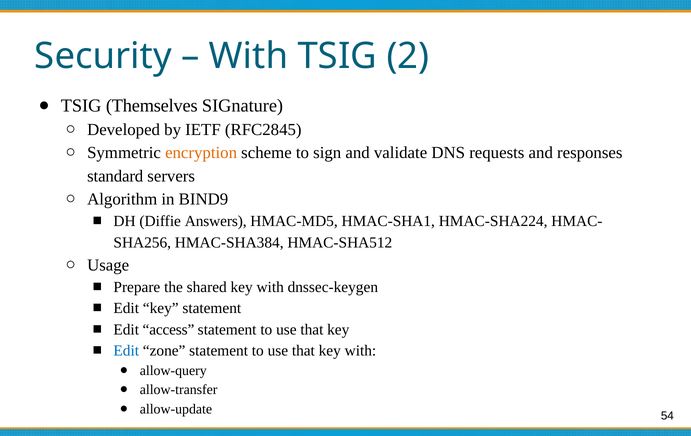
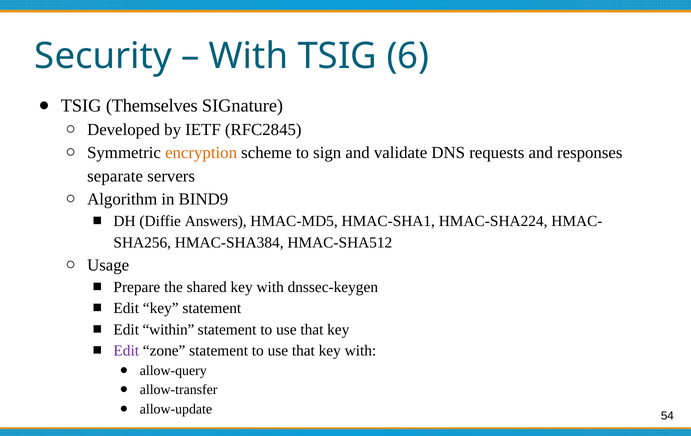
2: 2 -> 6
standard: standard -> separate
access: access -> within
Edit at (126, 350) colour: blue -> purple
